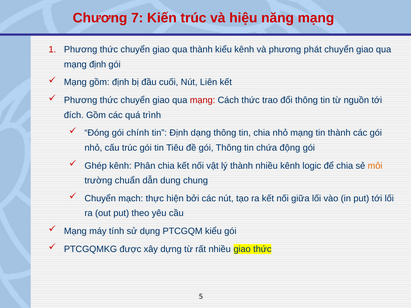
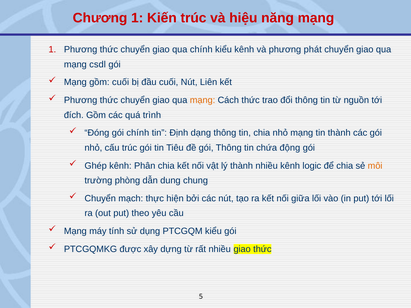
Chương 7: 7 -> 1
qua thành: thành -> chính
mạng định: định -> csdl
gồm định: định -> cuối
mạng at (203, 100) colour: red -> orange
chuẩn: chuẩn -> phòng
